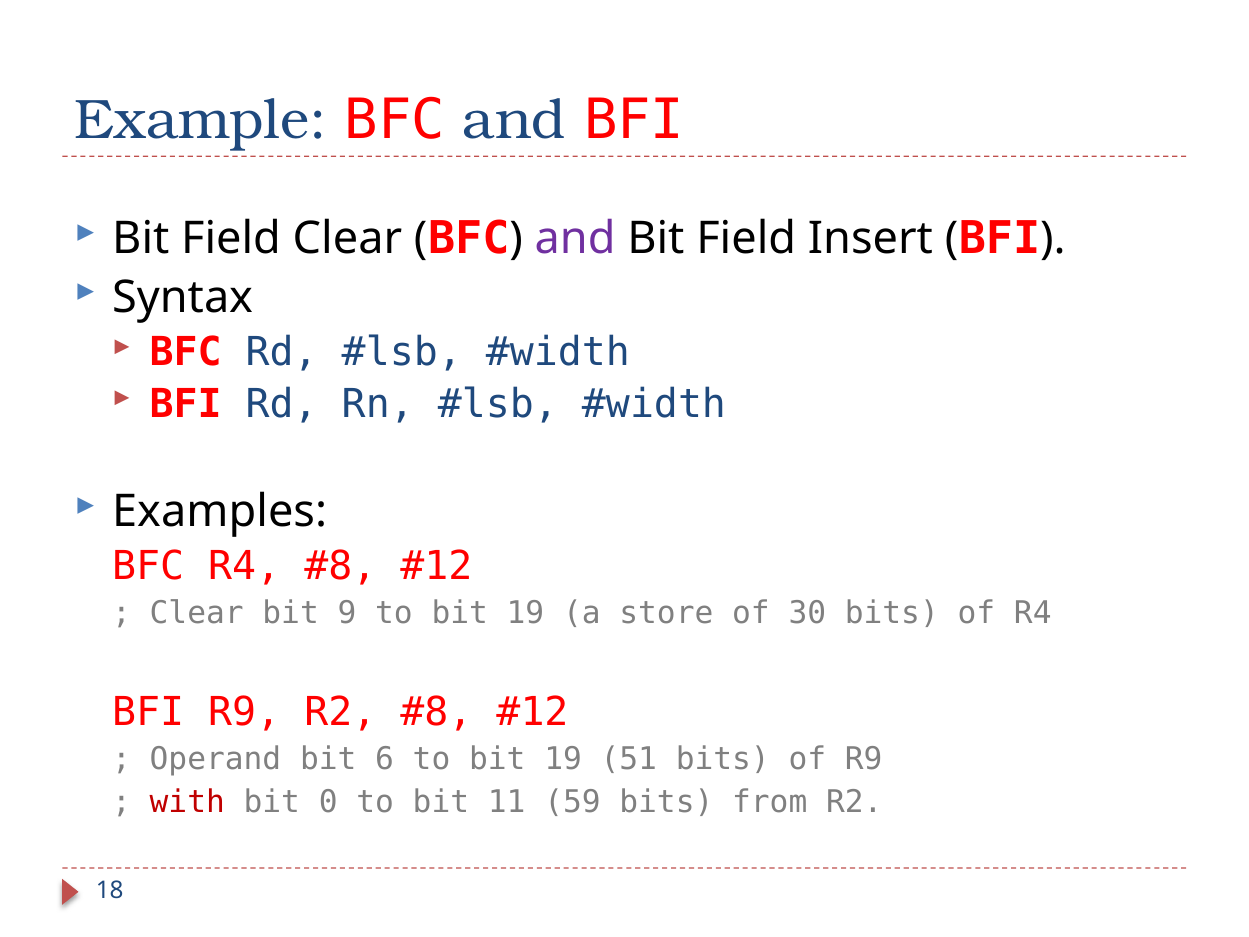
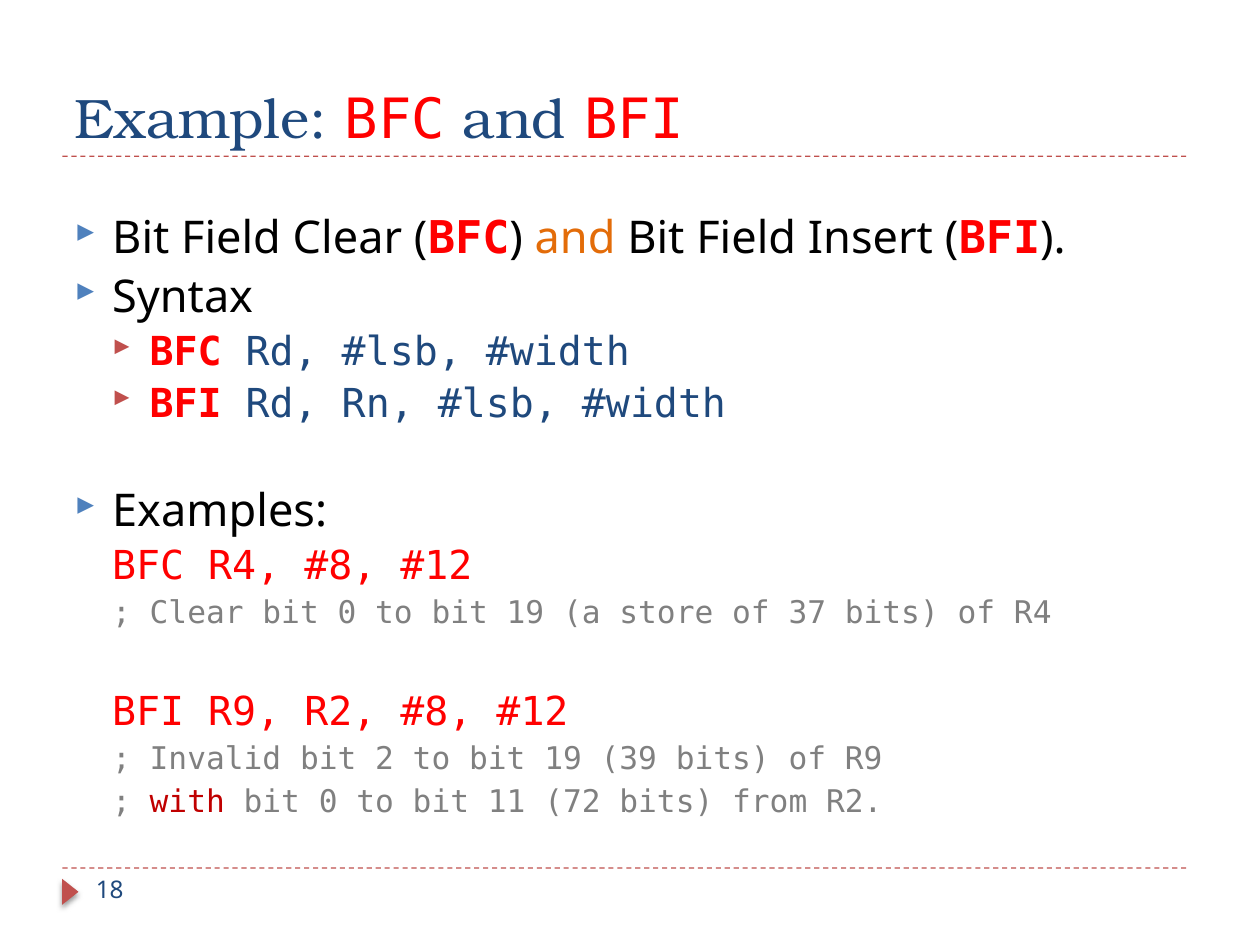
and at (575, 238) colour: purple -> orange
Clear bit 9: 9 -> 0
30: 30 -> 37
Operand: Operand -> Invalid
6: 6 -> 2
51: 51 -> 39
59: 59 -> 72
